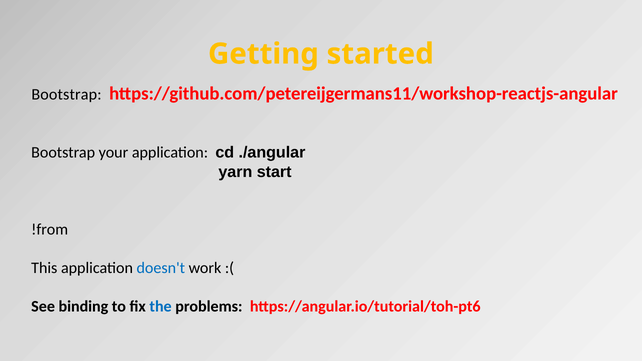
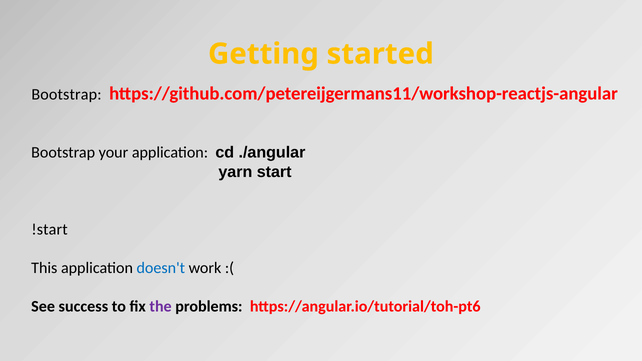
!from: !from -> !start
binding: binding -> success
the colour: blue -> purple
